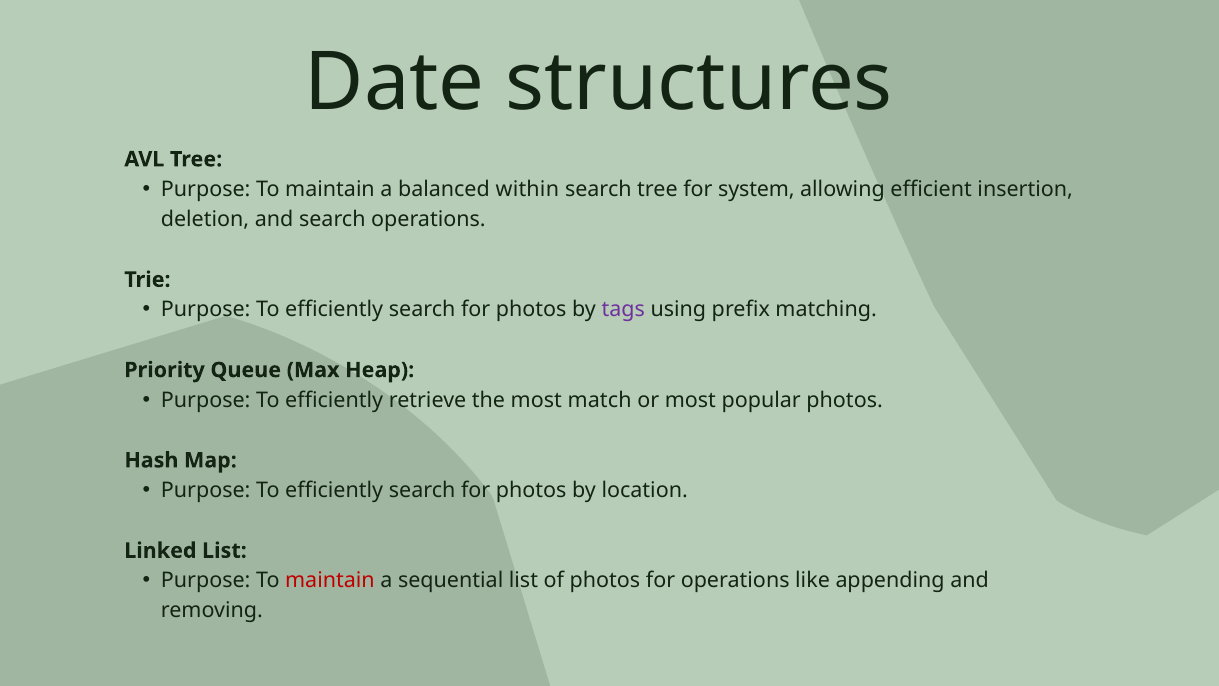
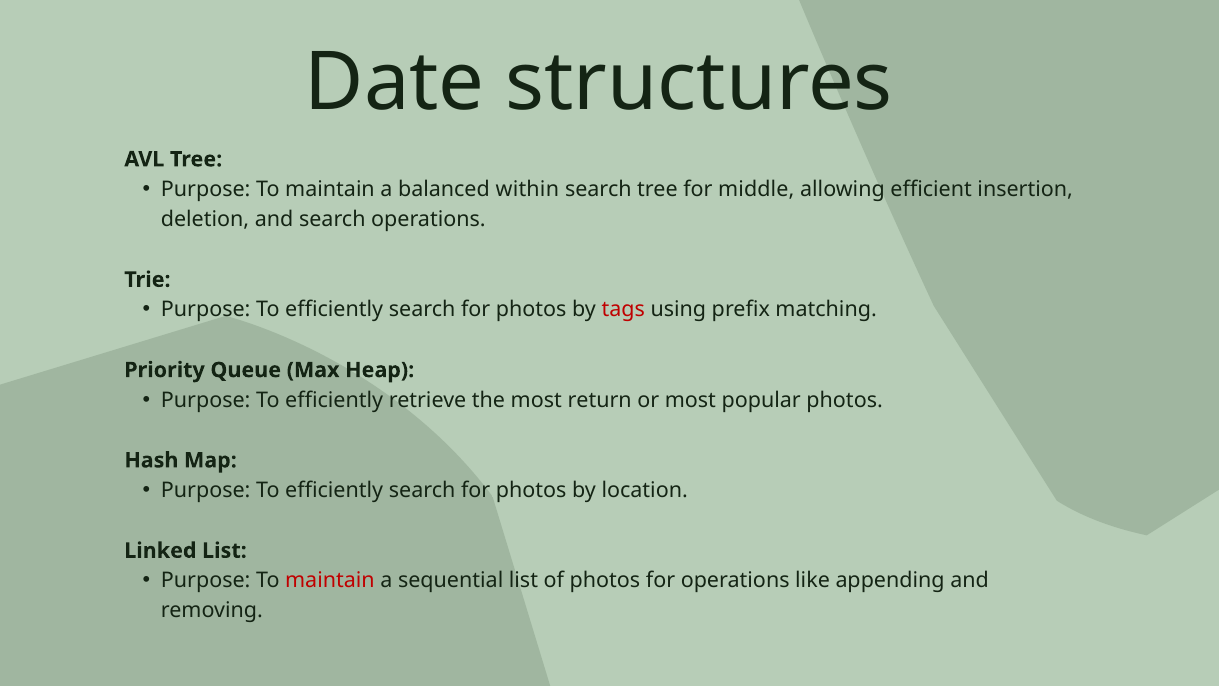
system: system -> middle
tags colour: purple -> red
match: match -> return
